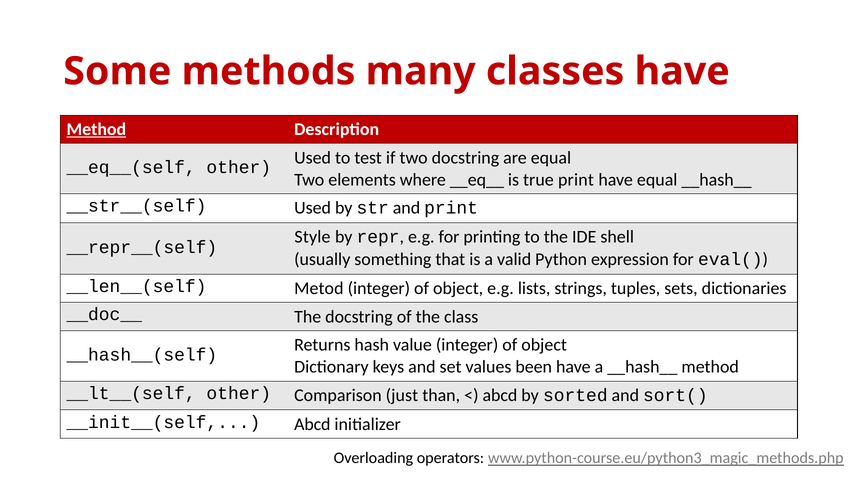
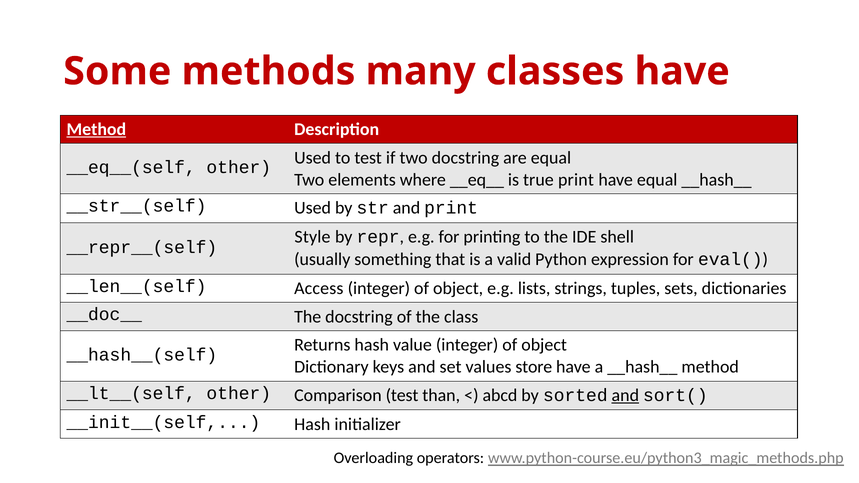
Metod: Metod -> Access
been: been -> store
Comparison just: just -> test
and at (625, 396) underline: none -> present
Abcd at (312, 424): Abcd -> Hash
